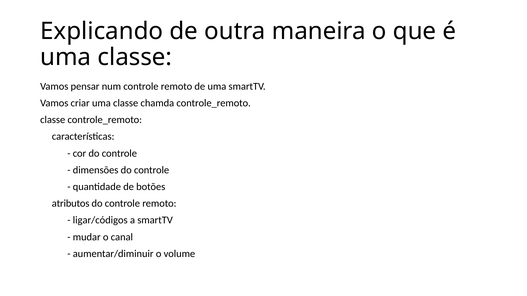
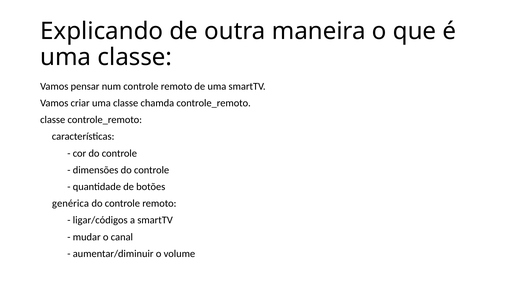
atributos: atributos -> genérica
